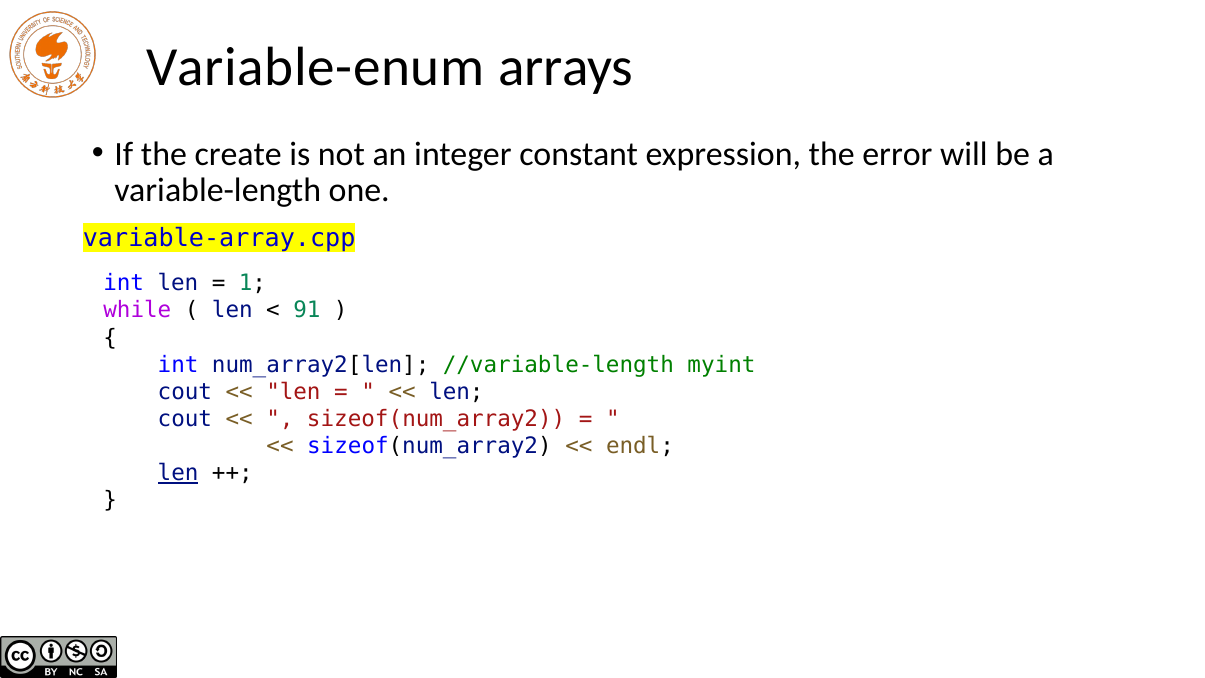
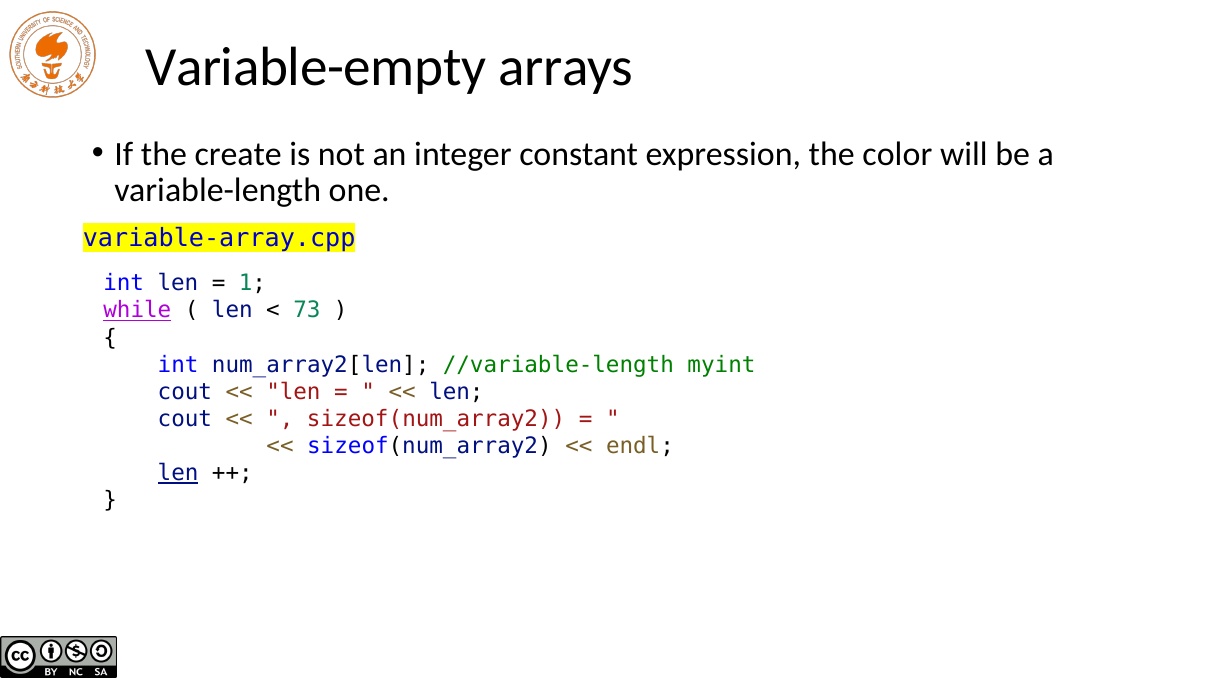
Variable-enum: Variable-enum -> Variable-empty
error: error -> color
while underline: none -> present
91: 91 -> 73
